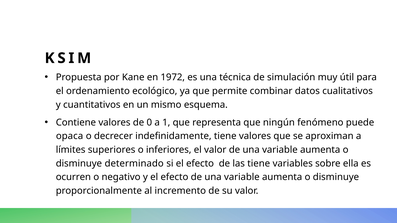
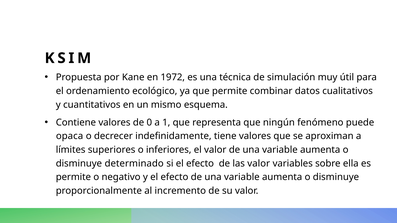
las tiene: tiene -> valor
ocurren at (73, 177): ocurren -> permite
